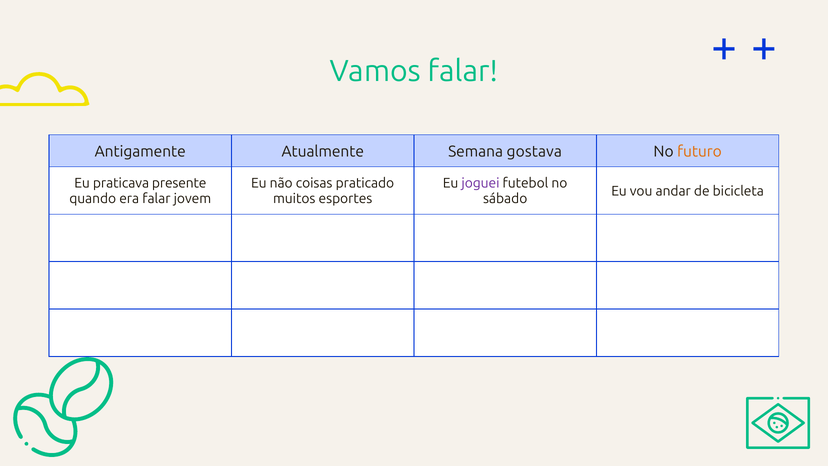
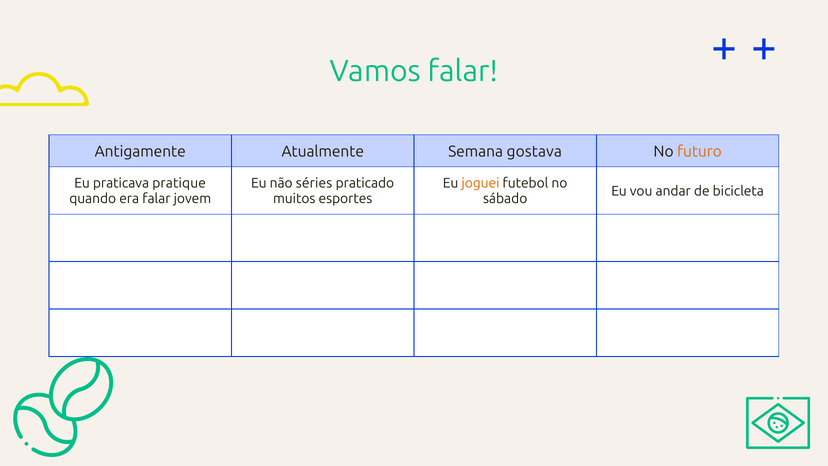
presente: presente -> pratique
coisas: coisas -> séries
joguei colour: purple -> orange
